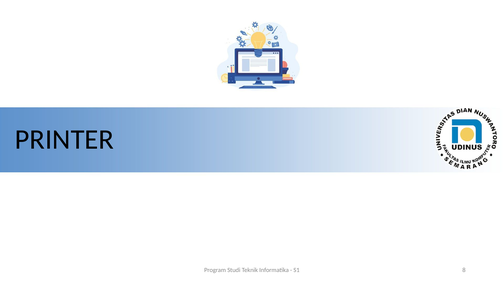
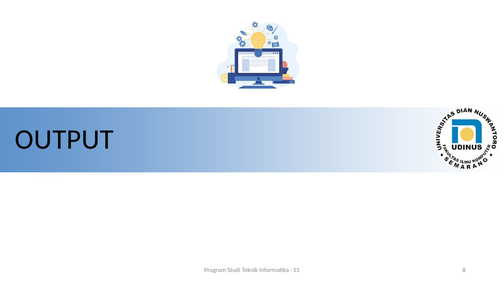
PRINTER: PRINTER -> OUTPUT
